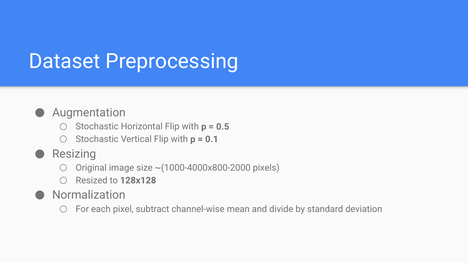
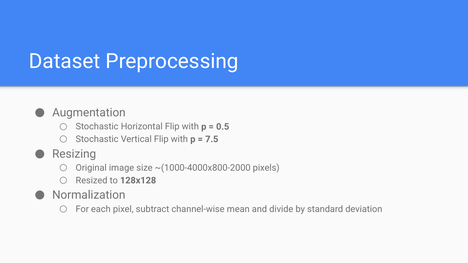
0.1: 0.1 -> 7.5
